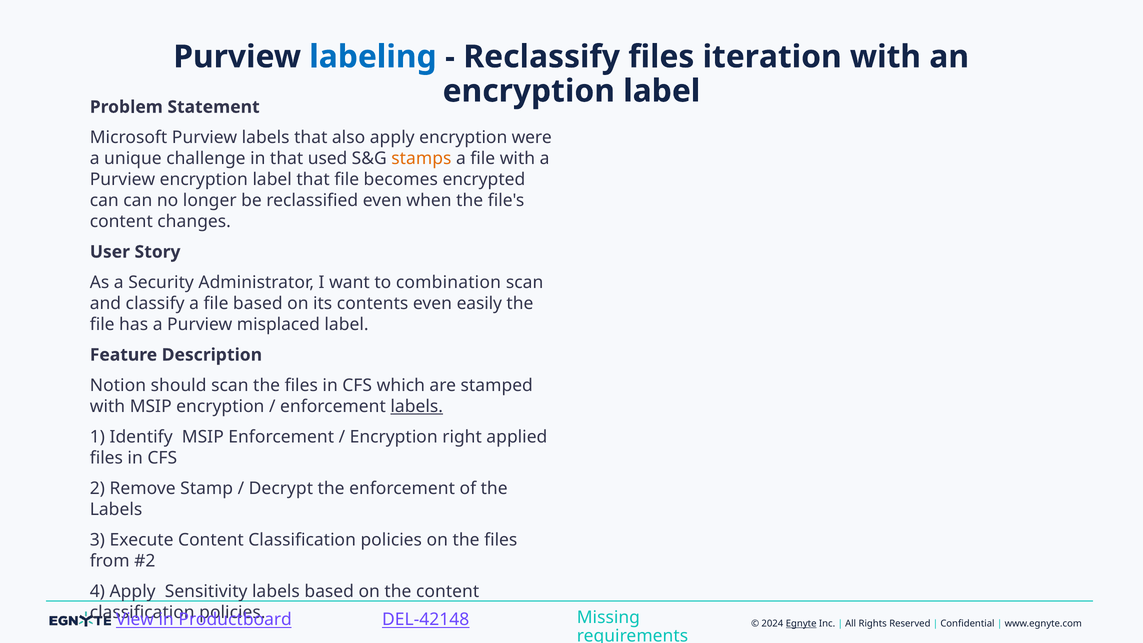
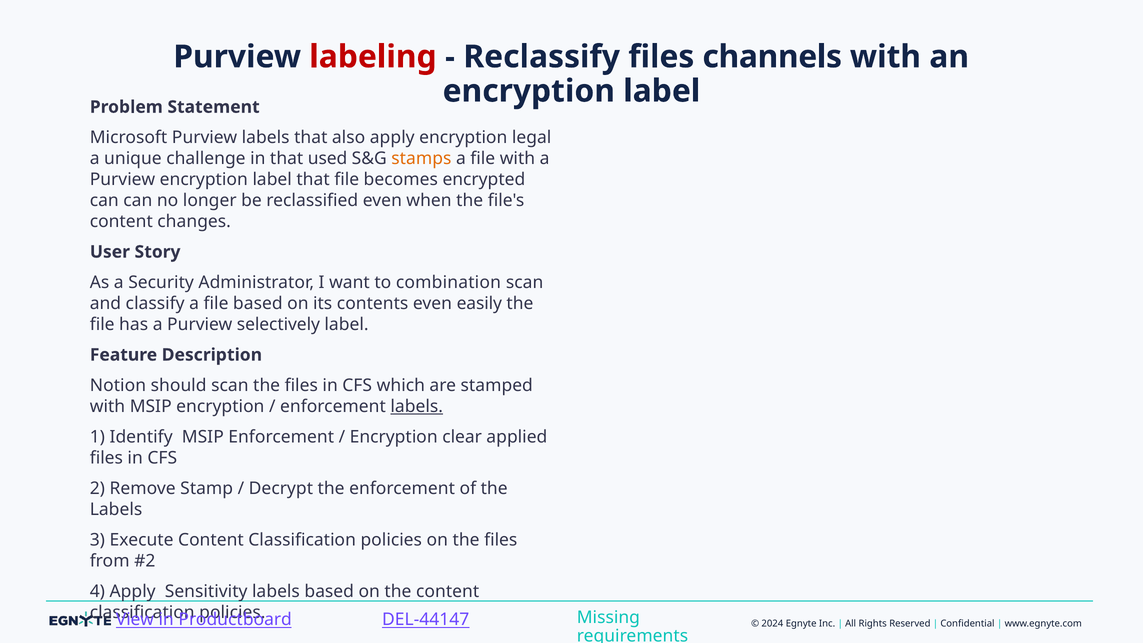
labeling colour: blue -> red
iteration: iteration -> channels
were: were -> legal
misplaced: misplaced -> selectively
right: right -> clear
DEL-42148: DEL-42148 -> DEL-44147
Egnyte underline: present -> none
